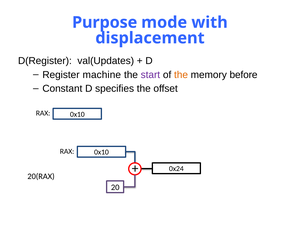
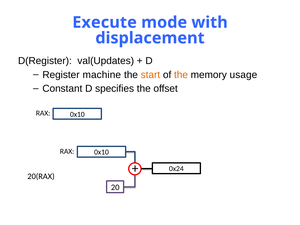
Purpose: Purpose -> Execute
start colour: purple -> orange
before: before -> usage
